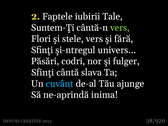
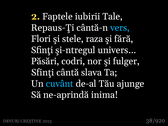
Suntem-Ţi: Suntem-Ţi -> Repaus-Ţi
vers at (120, 28) colour: light green -> light blue
stele vers: vers -> raza
